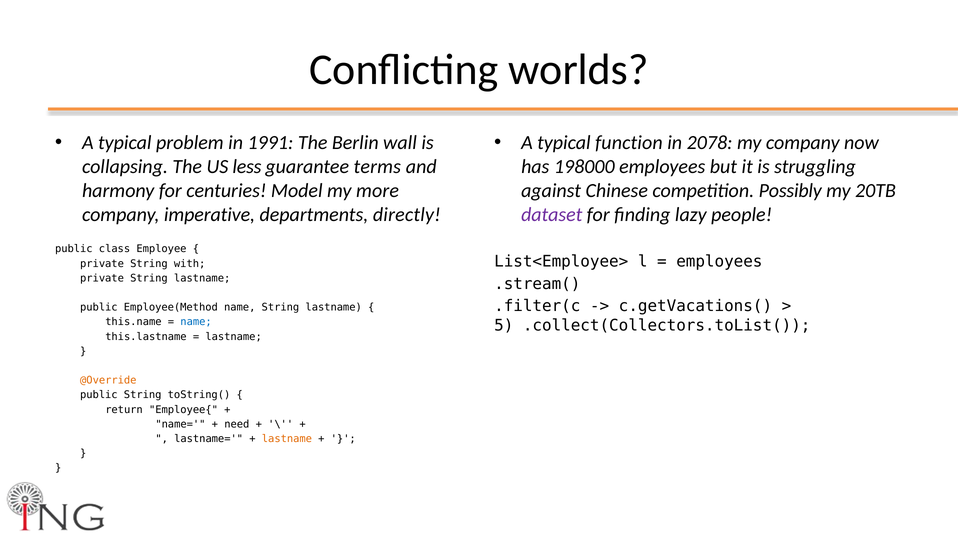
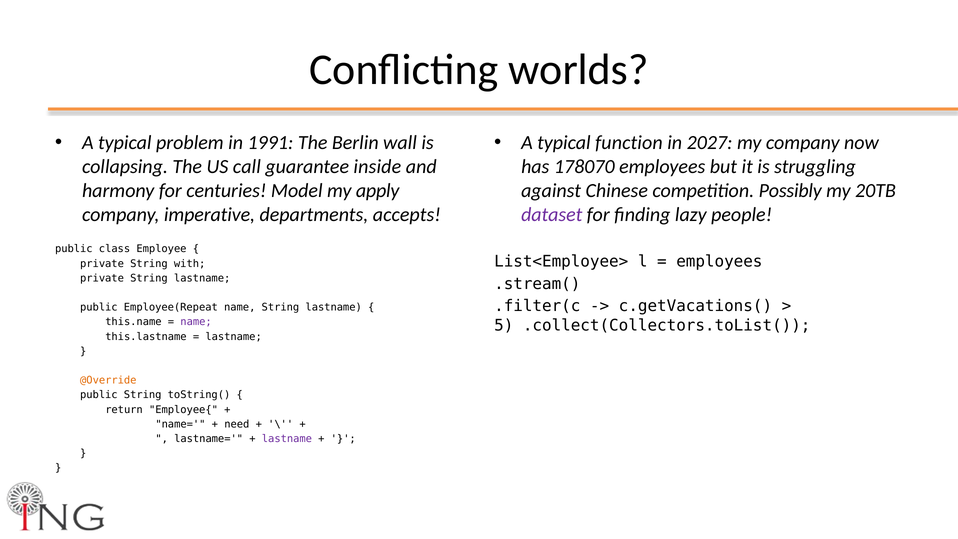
2078: 2078 -> 2027
less: less -> call
terms: terms -> inside
198000: 198000 -> 178070
more: more -> apply
directly: directly -> accepts
Employee(Method: Employee(Method -> Employee(Repeat
name at (196, 322) colour: blue -> purple
lastname at (287, 439) colour: orange -> purple
